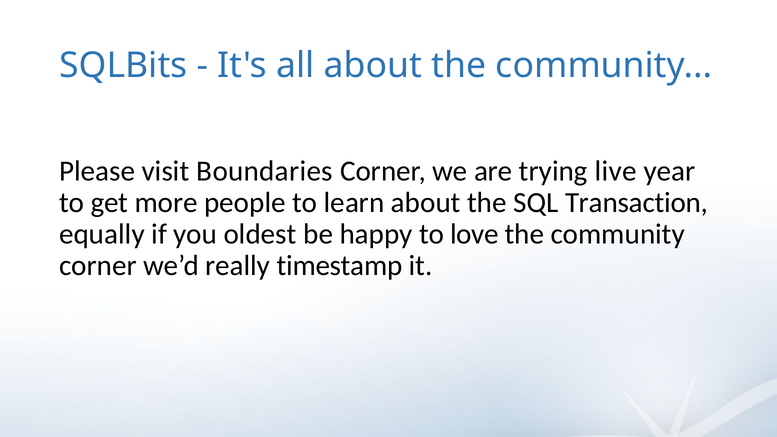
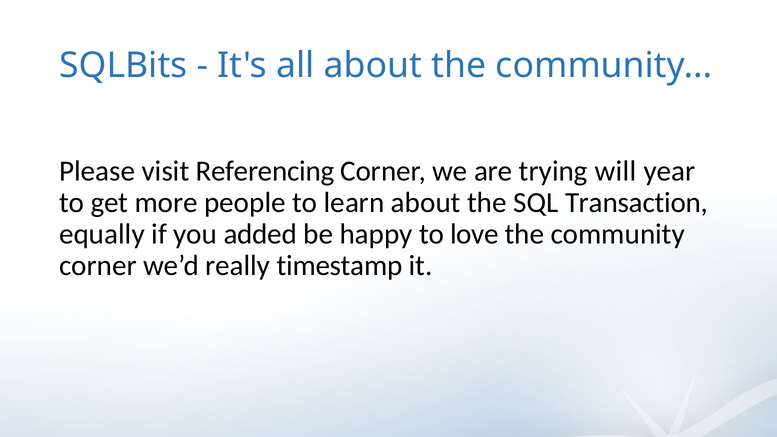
Boundaries: Boundaries -> Referencing
live: live -> will
oldest: oldest -> added
